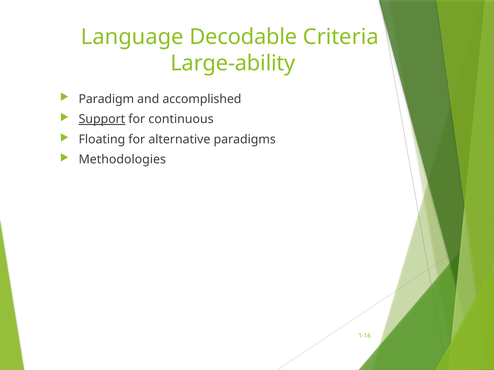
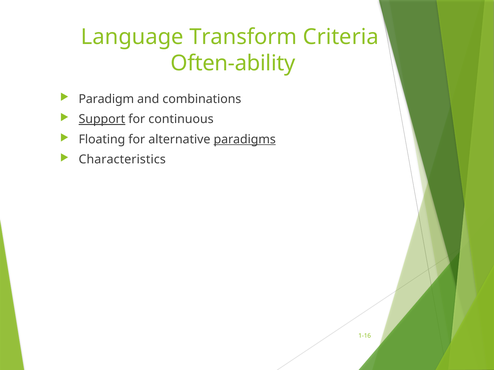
Decodable: Decodable -> Transform
Large-ability: Large-ability -> Often-ability
accomplished: accomplished -> combinations
paradigms underline: none -> present
Methodologies: Methodologies -> Characteristics
